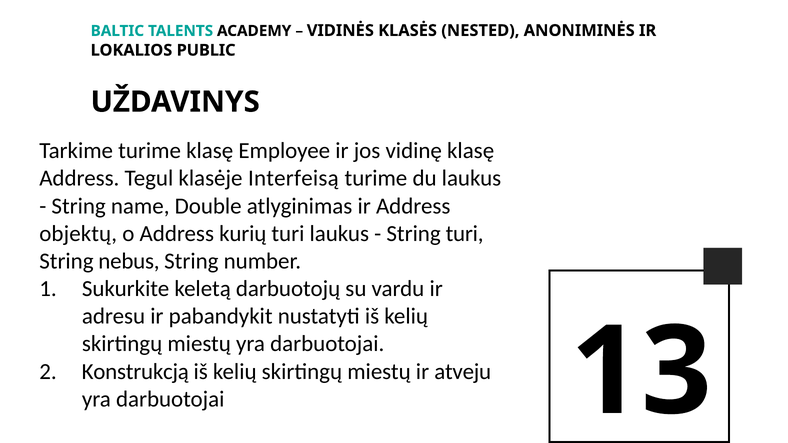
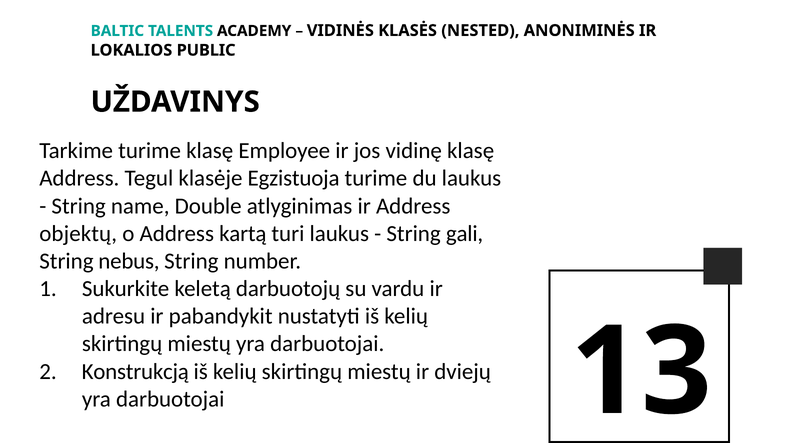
Interfeisą: Interfeisą -> Egzistuoja
kurių: kurių -> kartą
String turi: turi -> gali
atveju: atveju -> dviejų
